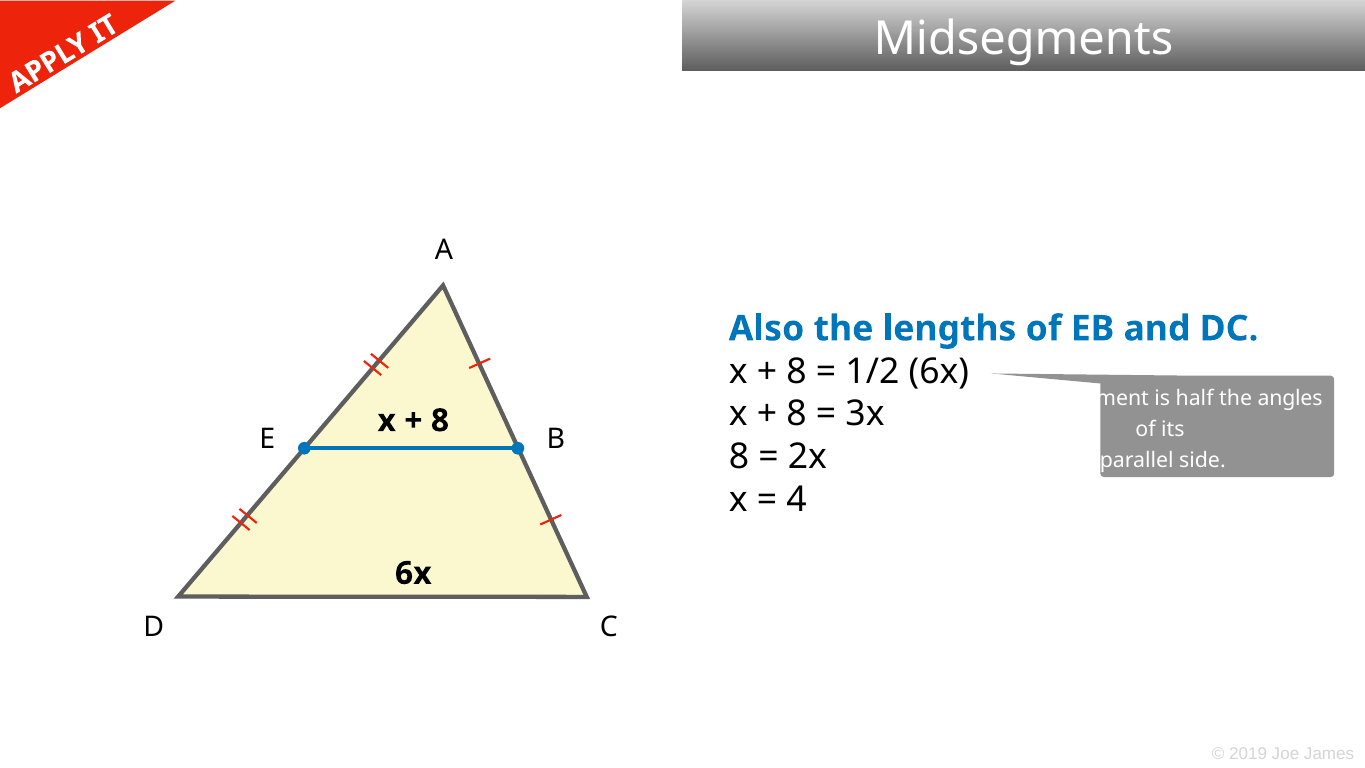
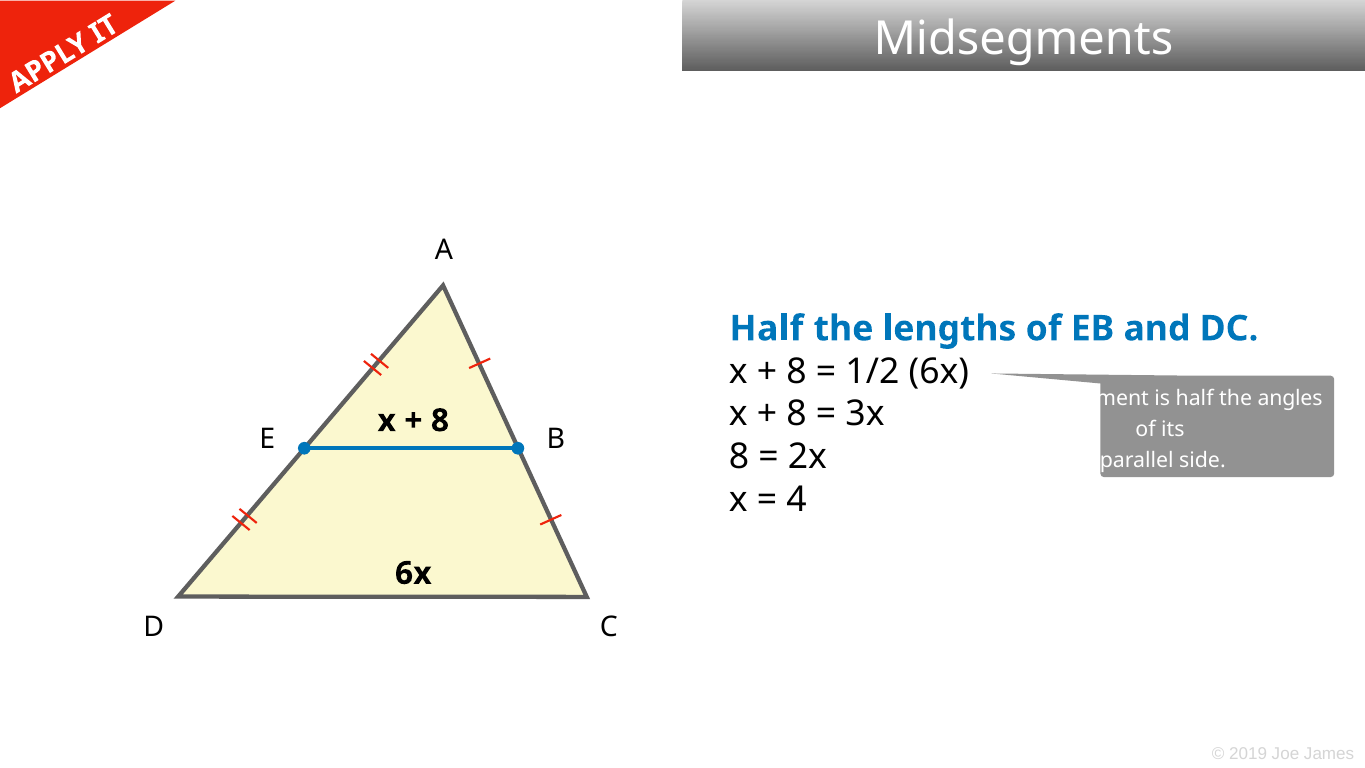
Also at (767, 329): Also -> Half
